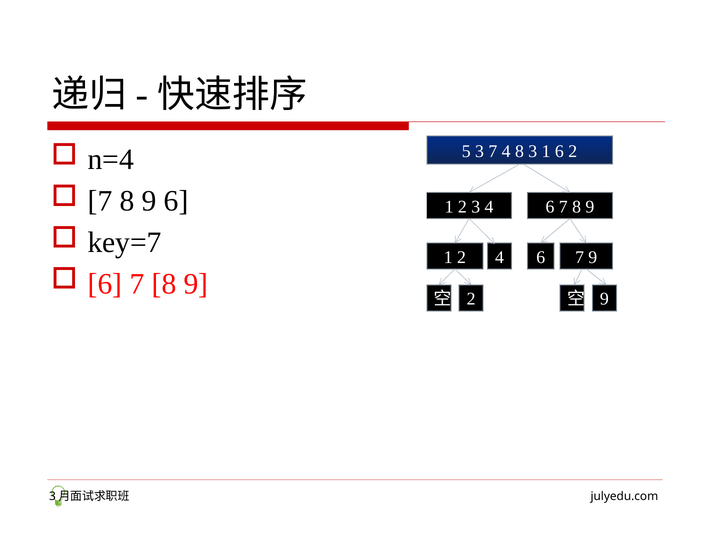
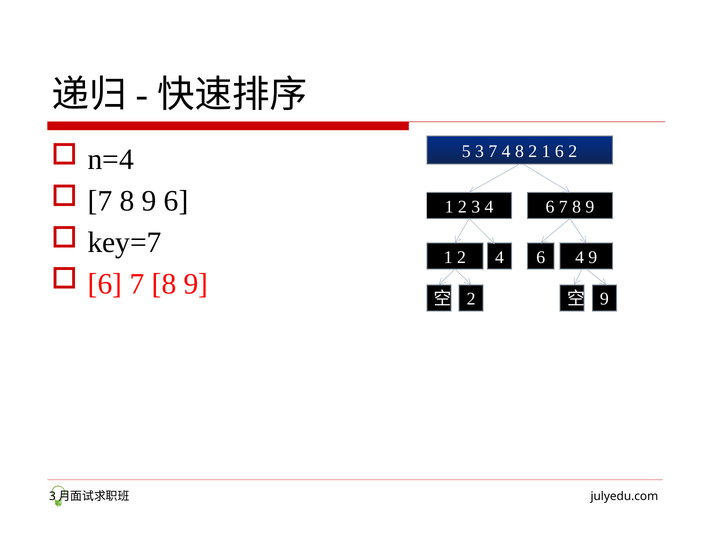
8 3: 3 -> 2
7 at (580, 257): 7 -> 4
